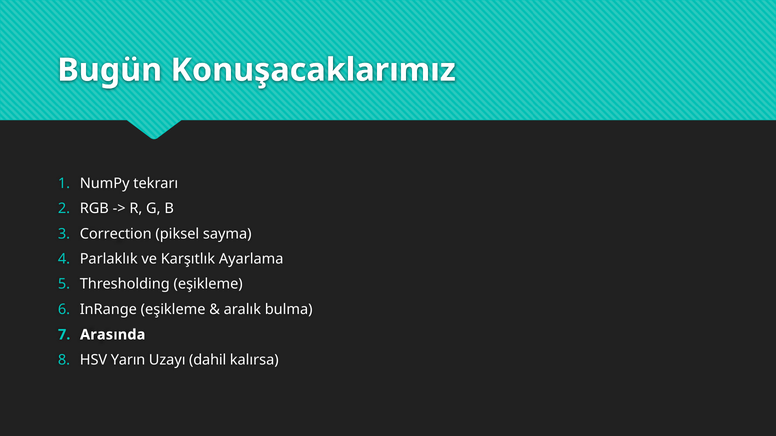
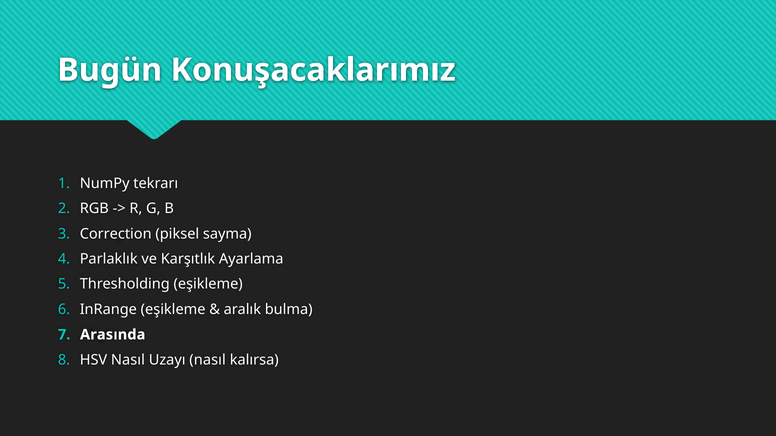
HSV Yarın: Yarın -> Nasıl
Uzayı dahil: dahil -> nasıl
